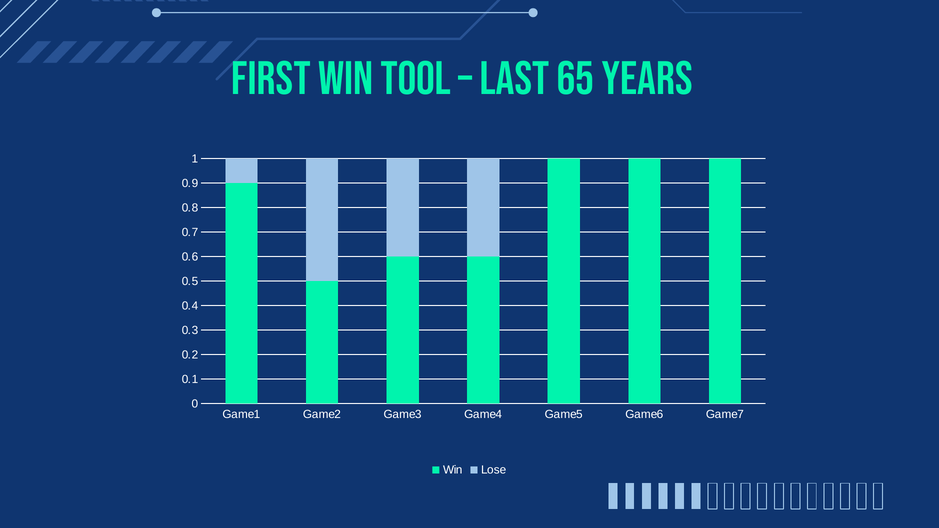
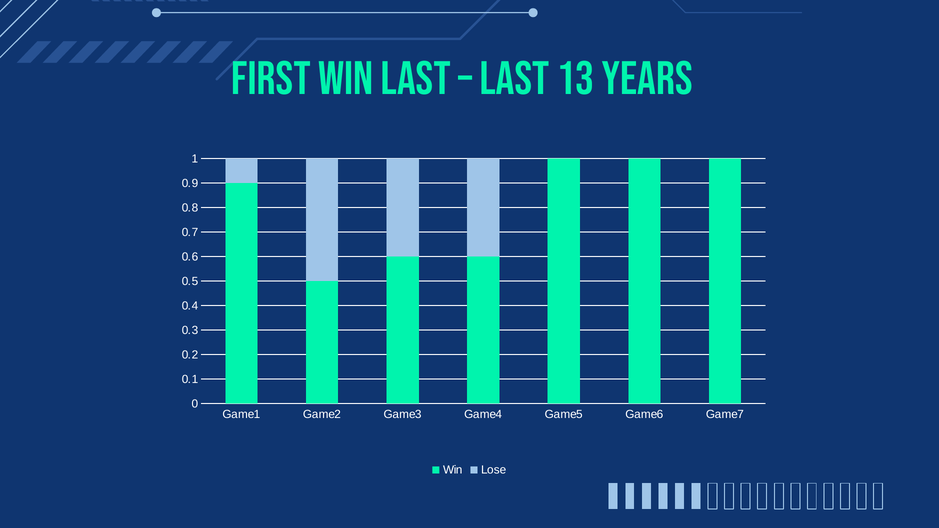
win tool: tool -> last
65: 65 -> 13
